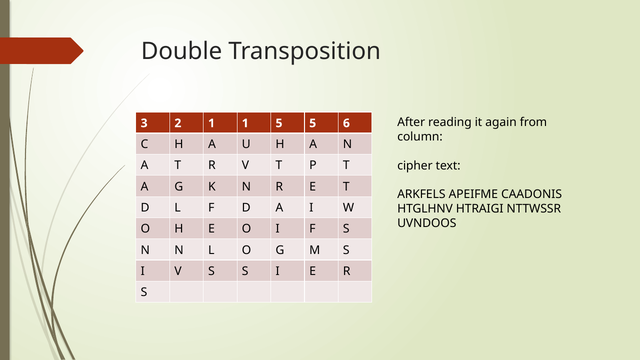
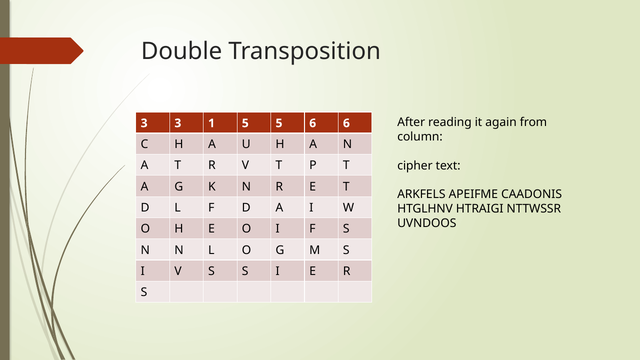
3 2: 2 -> 3
1 1: 1 -> 5
5 5: 5 -> 6
